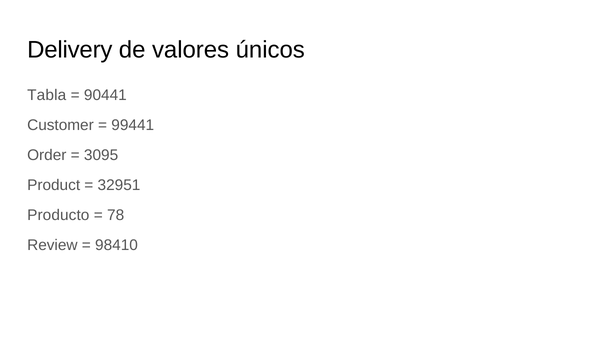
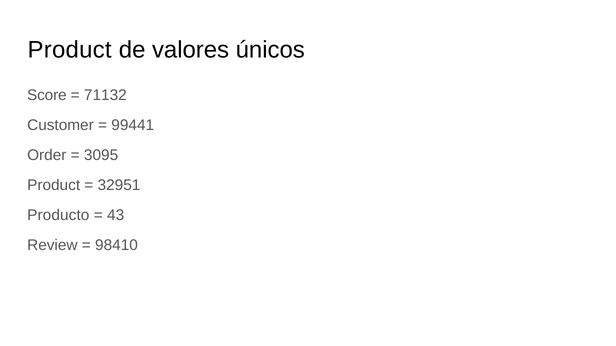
Delivery at (70, 50): Delivery -> Product
Tabla: Tabla -> Score
90441: 90441 -> 71132
78: 78 -> 43
